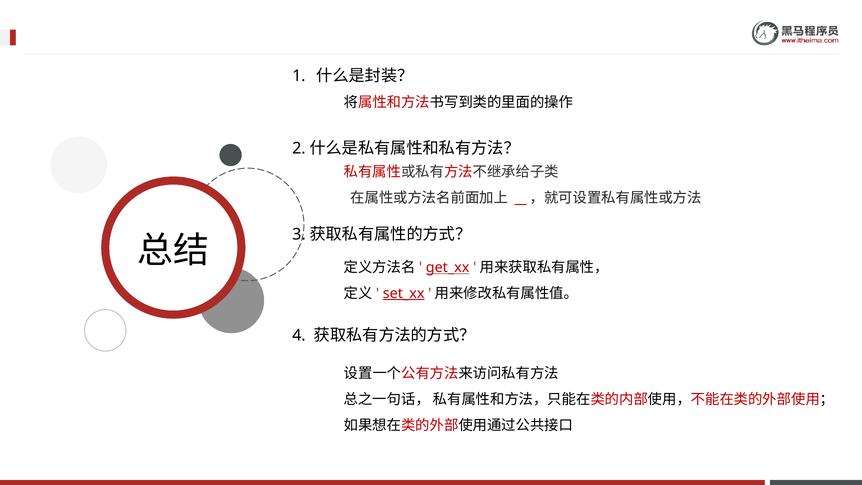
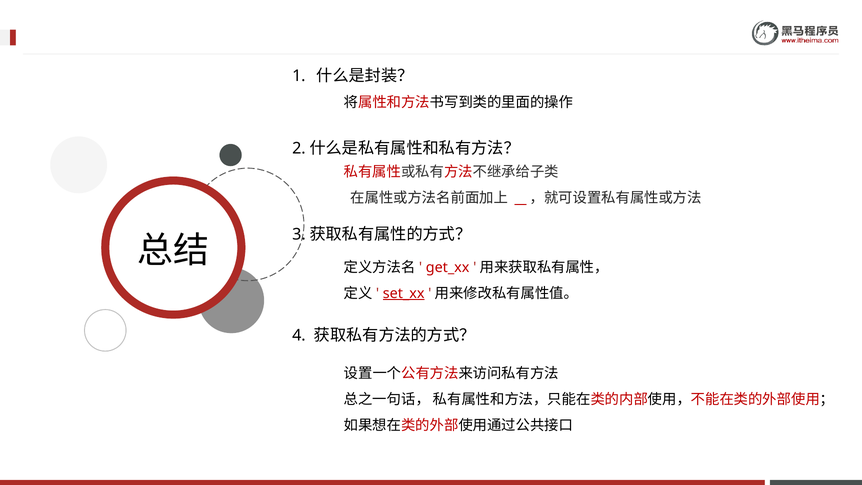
get_xx underline: present -> none
